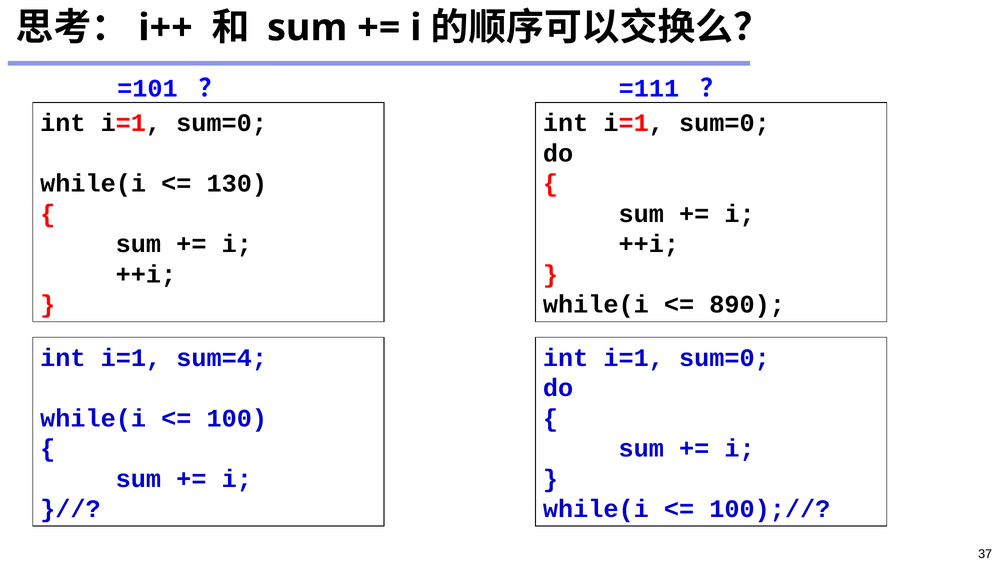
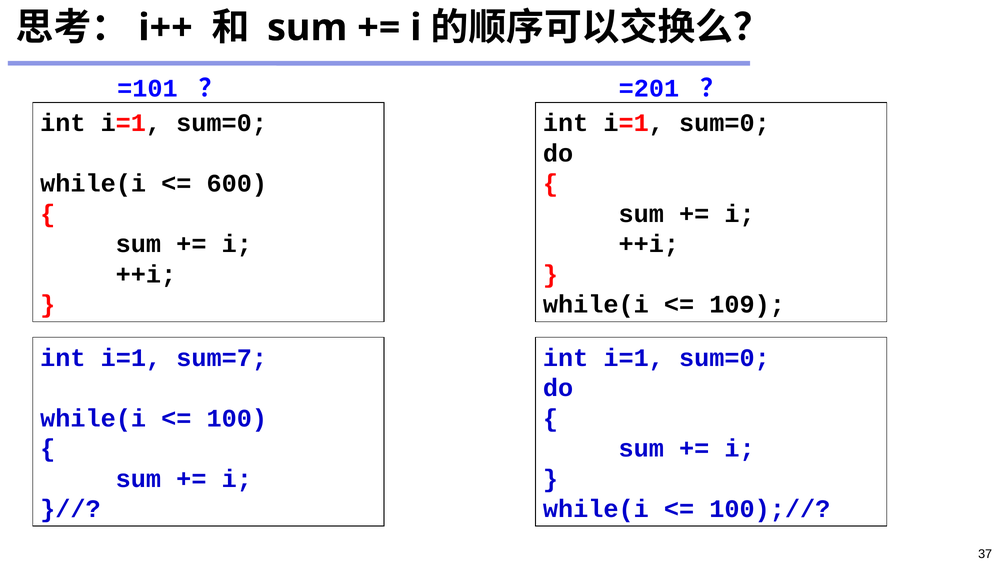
=111: =111 -> =201
130: 130 -> 600
890: 890 -> 109
sum=4: sum=4 -> sum=7
